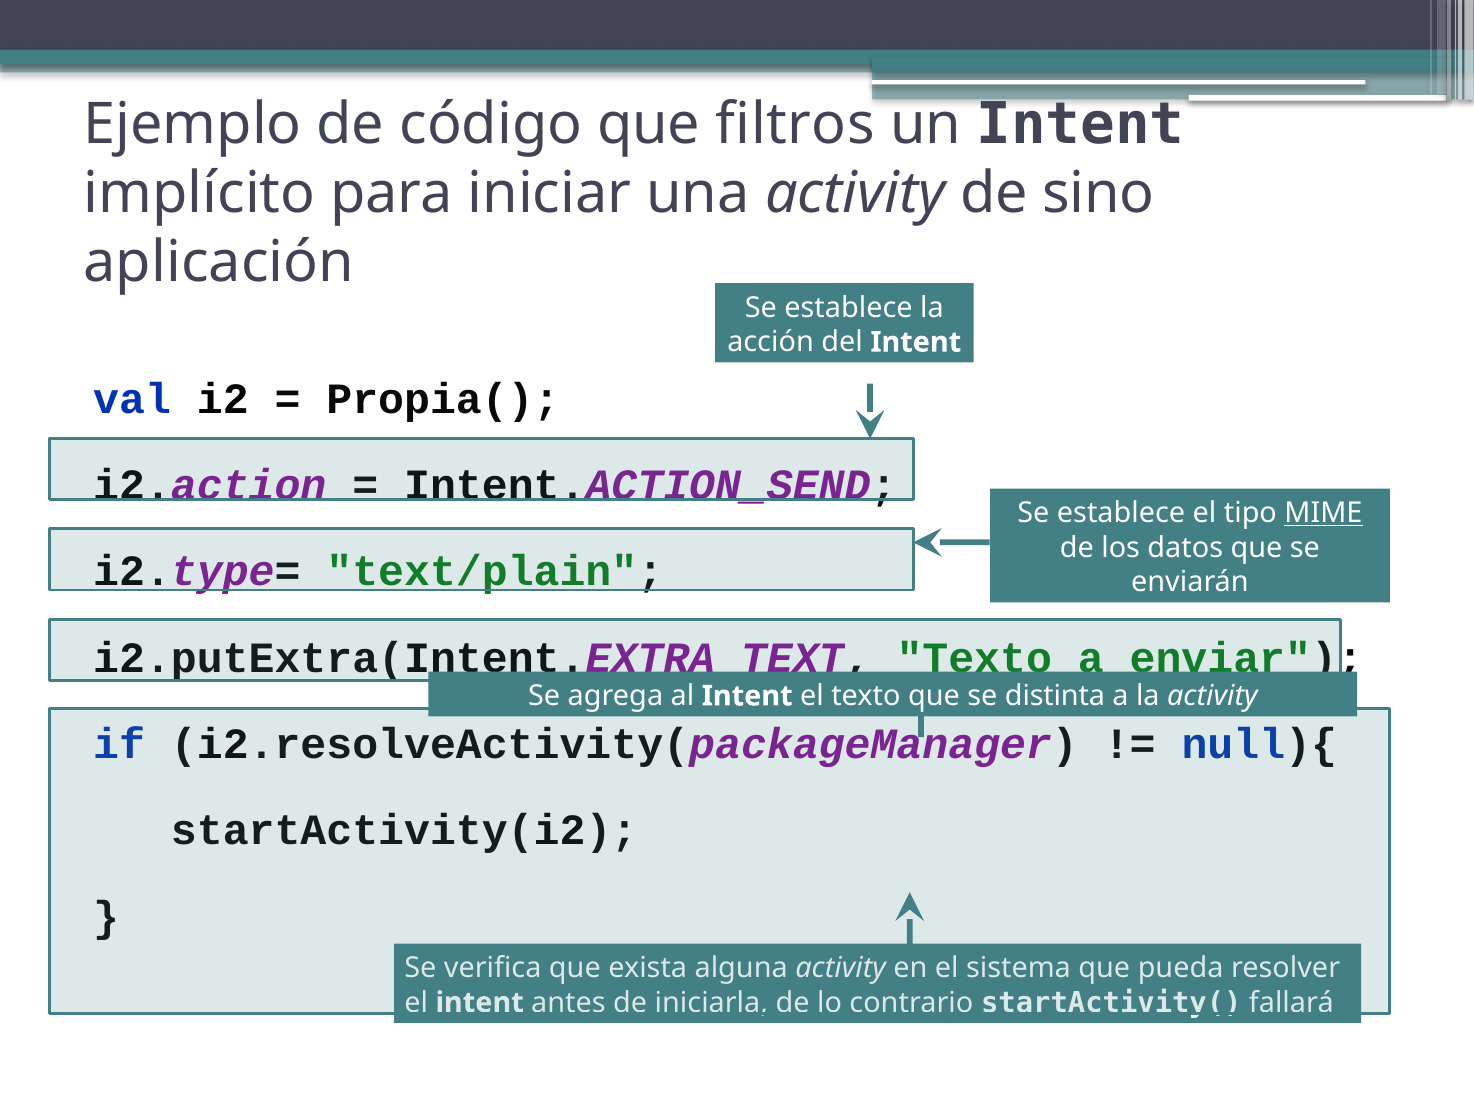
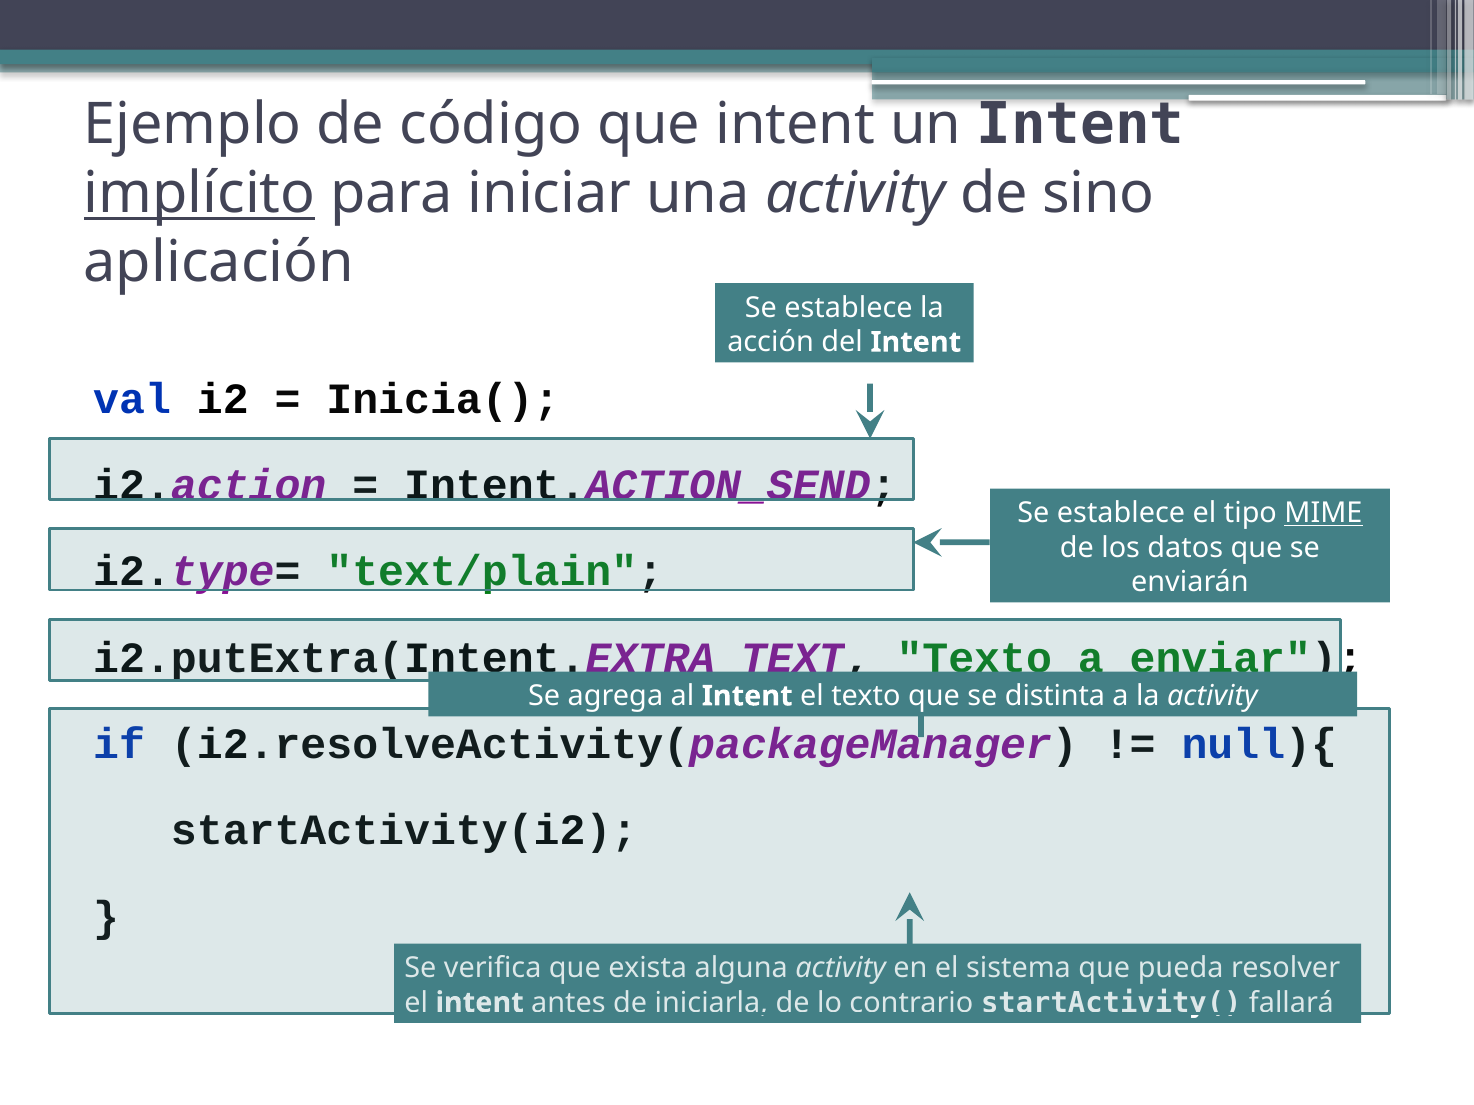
que filtros: filtros -> intent
implícito underline: none -> present
Propia(: Propia( -> Inicia(
